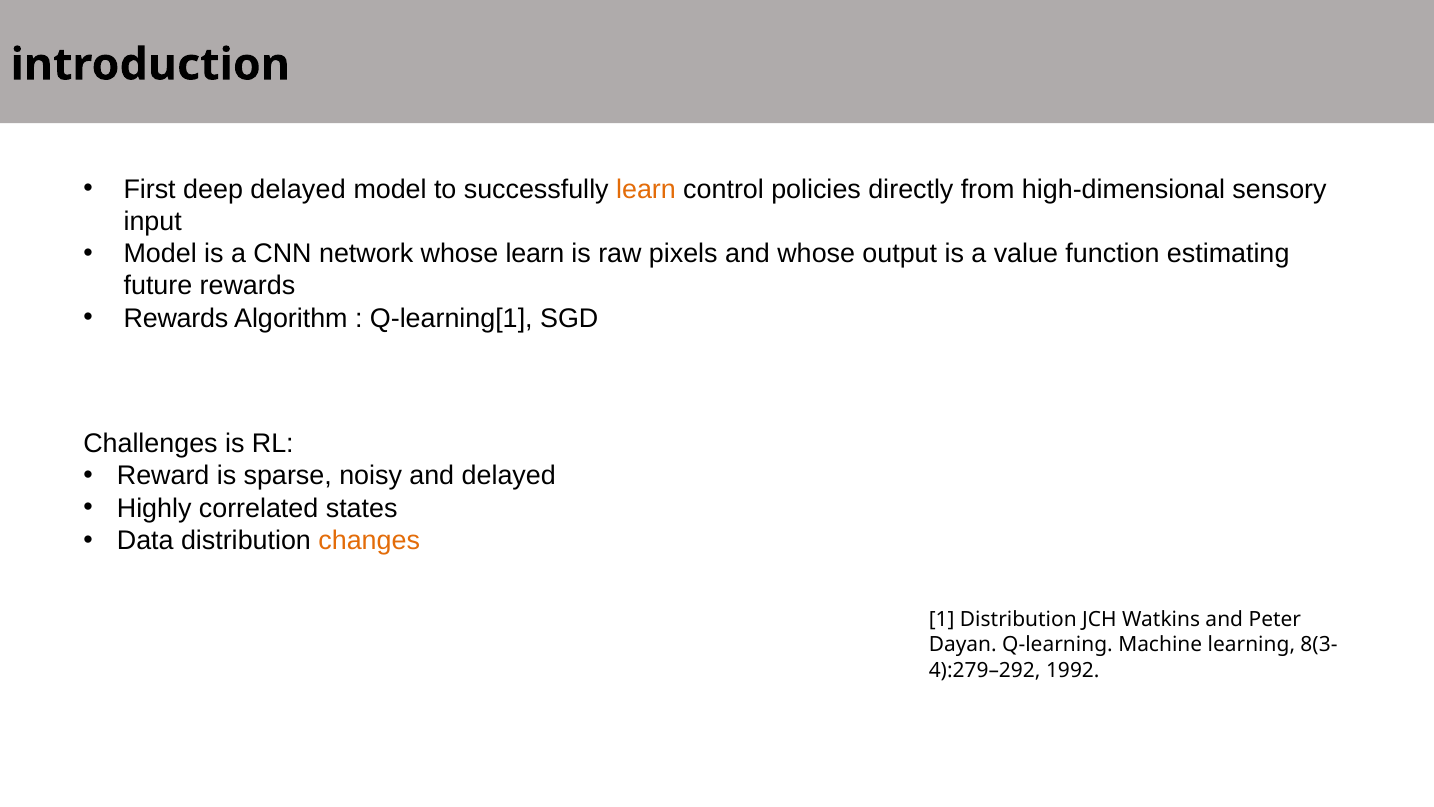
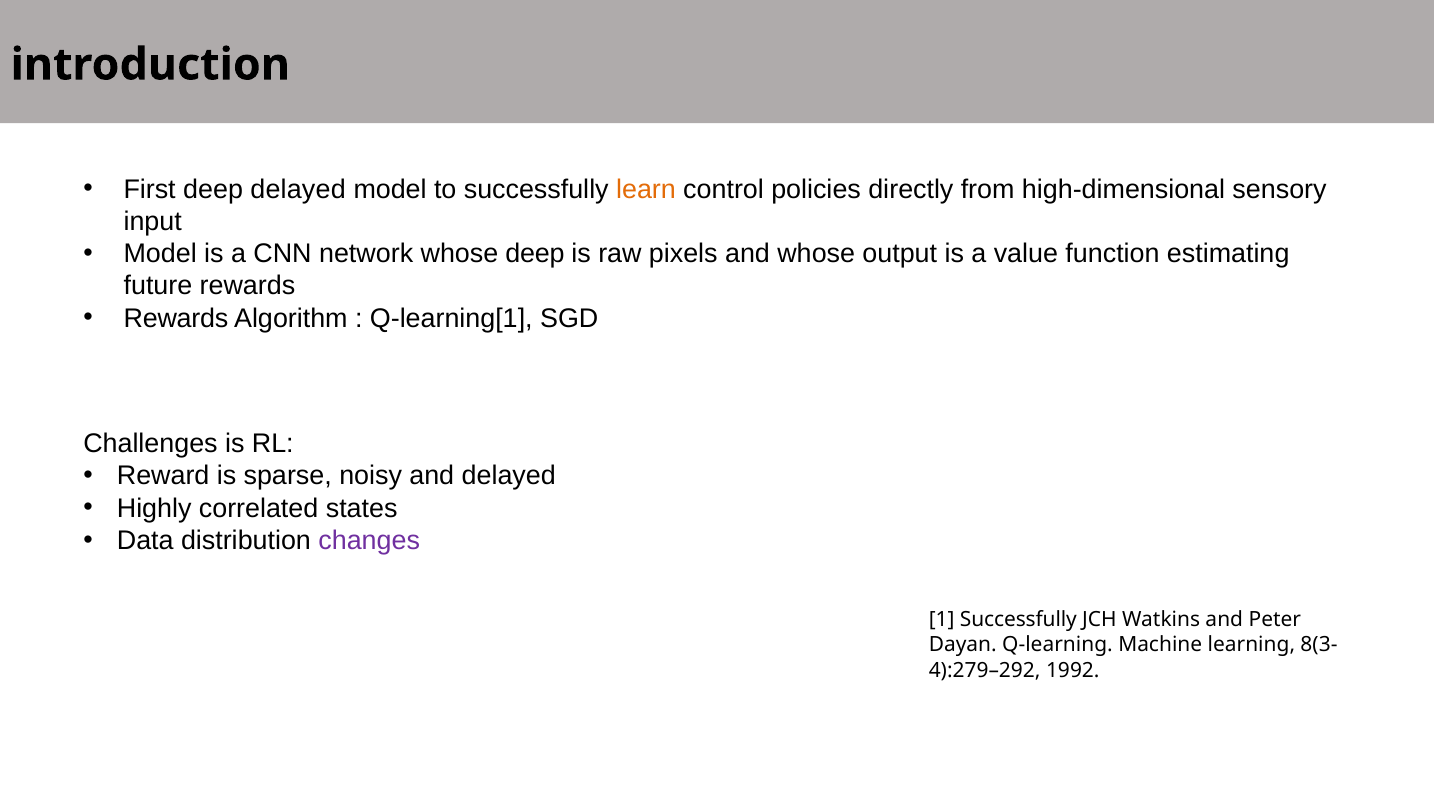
whose learn: learn -> deep
changes colour: orange -> purple
1 Distribution: Distribution -> Successfully
